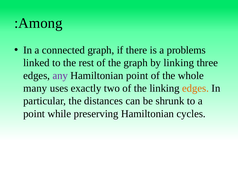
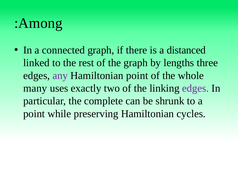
problems: problems -> distanced
by linking: linking -> lengths
edges at (195, 88) colour: orange -> purple
distances: distances -> complete
